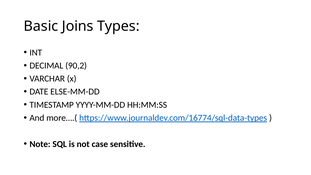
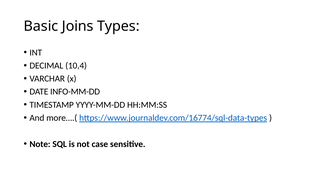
90,2: 90,2 -> 10,4
ELSE-MM-DD: ELSE-MM-DD -> INFO-MM-DD
